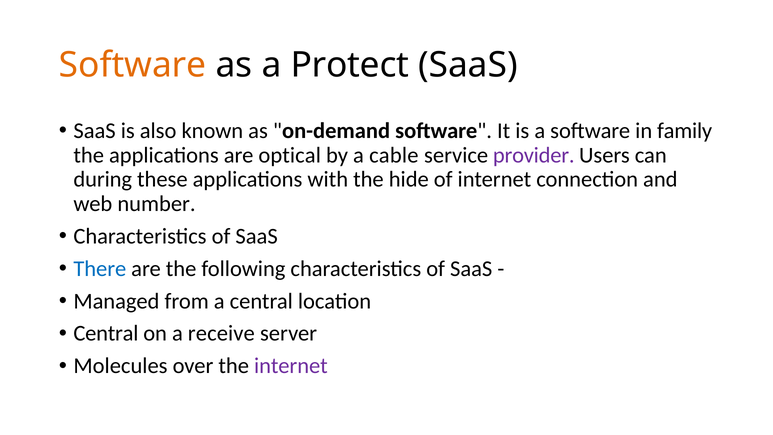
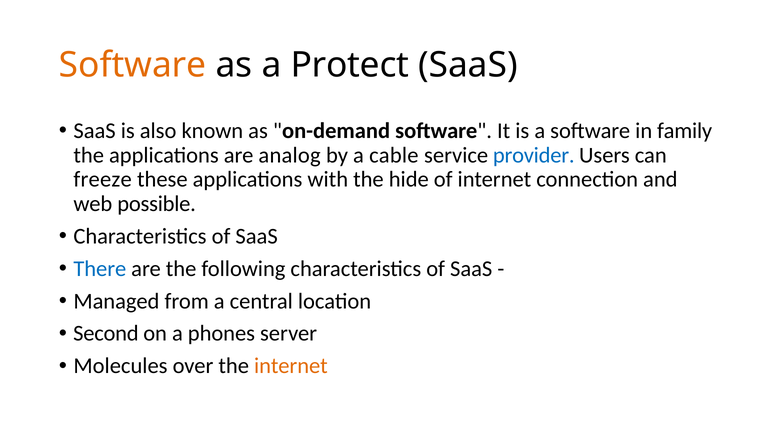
optical: optical -> analog
provider colour: purple -> blue
during: during -> freeze
number: number -> possible
Central at (106, 333): Central -> Second
receive: receive -> phones
internet at (291, 366) colour: purple -> orange
